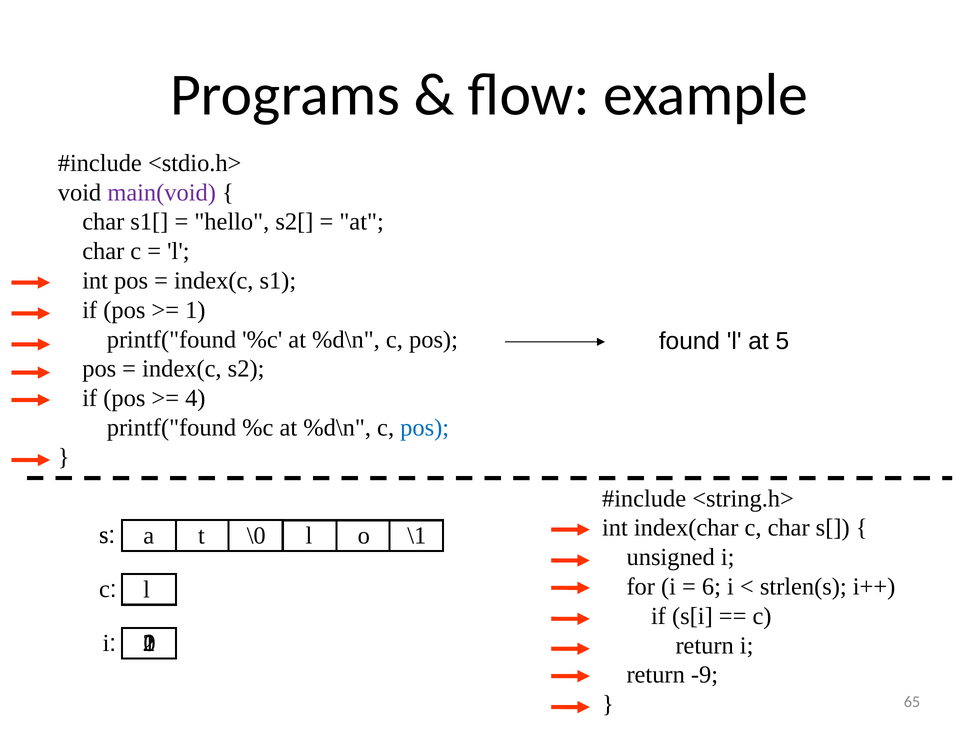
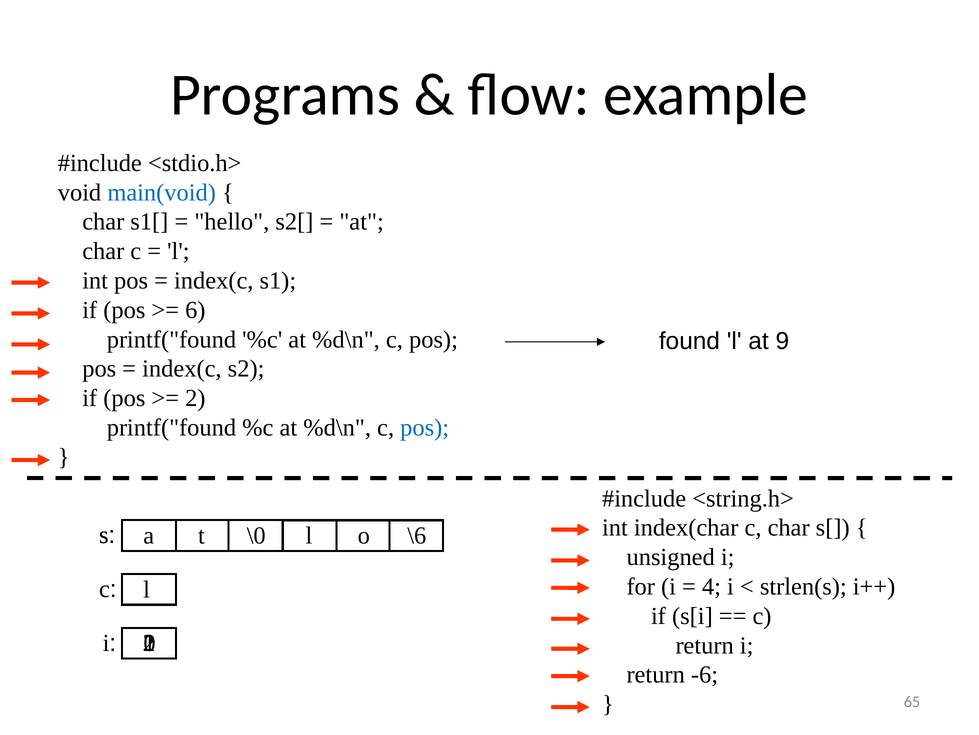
main(void colour: purple -> blue
1: 1 -> 6
5: 5 -> 9
4 at (195, 398): 4 -> 2
\1: \1 -> \6
6: 6 -> 4
-9: -9 -> -6
